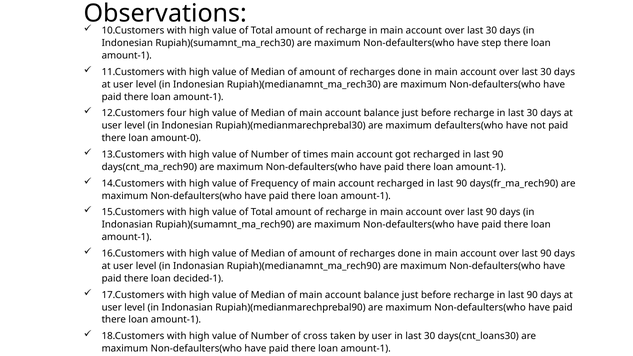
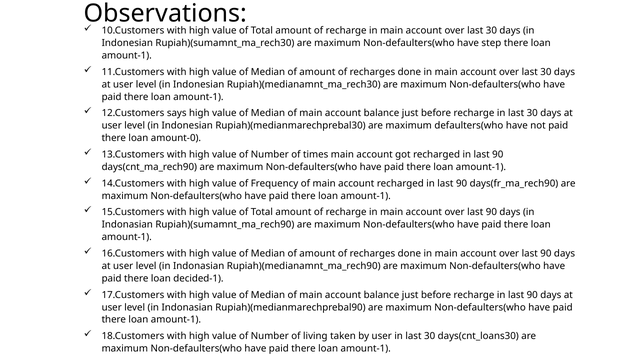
four: four -> says
cross: cross -> living
